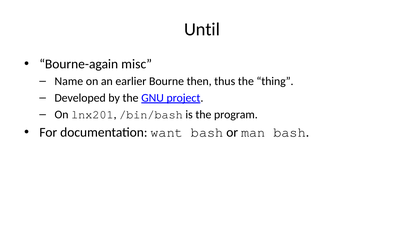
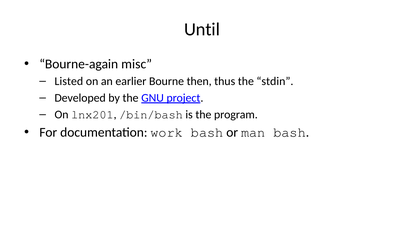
Name: Name -> Listed
thing: thing -> stdin
want: want -> work
